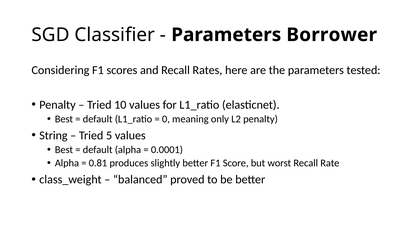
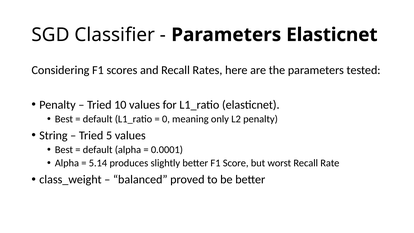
Parameters Borrower: Borrower -> Elasticnet
0.81: 0.81 -> 5.14
